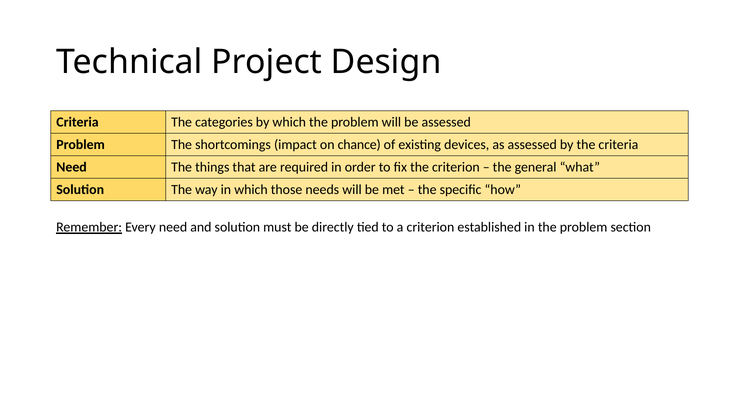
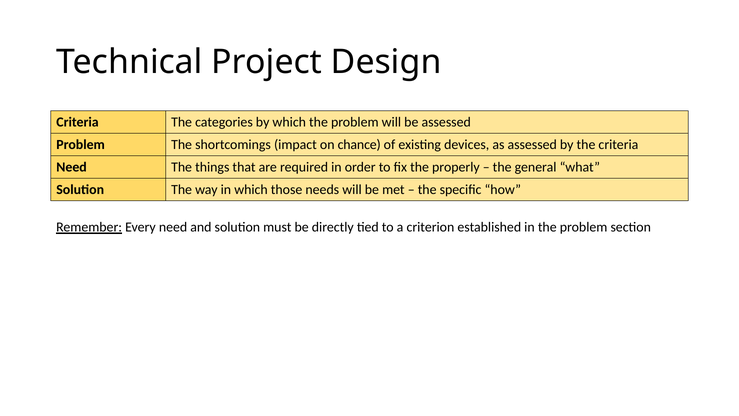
the criterion: criterion -> properly
